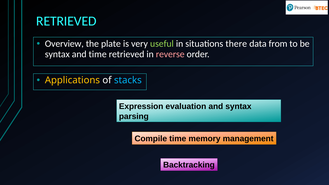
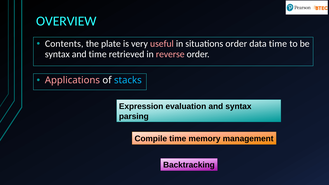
RETRIEVED at (66, 21): RETRIEVED -> OVERVIEW
Overview: Overview -> Contents
useful colour: light green -> pink
situations there: there -> order
data from: from -> time
Applications colour: yellow -> pink
